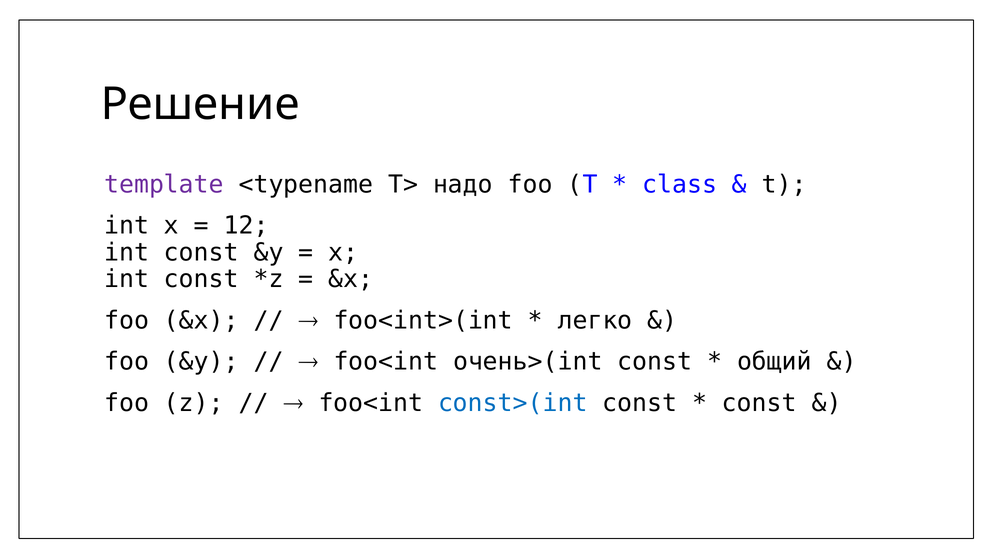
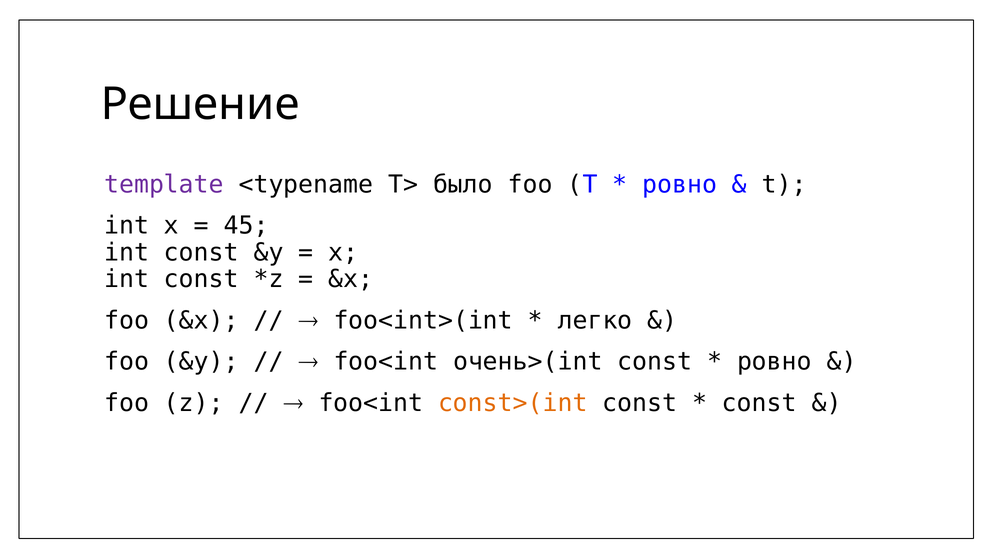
надо: надо -> было
class at (680, 185): class -> ровно
12: 12 -> 45
общий at (774, 362): общий -> ровно
const>(int colour: blue -> orange
